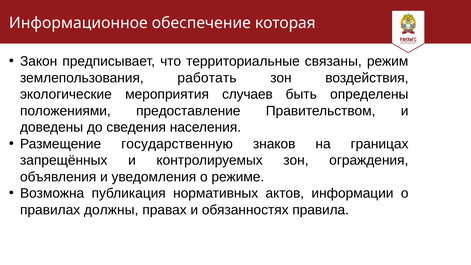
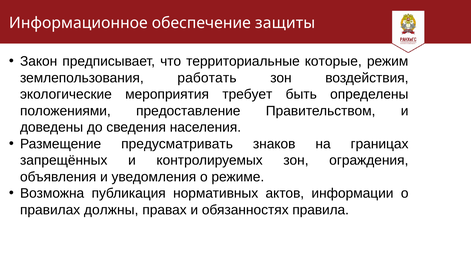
которая: которая -> защиты
связаны: связаны -> которые
случаев: случаев -> требует
государственную: государственную -> предусматривать
